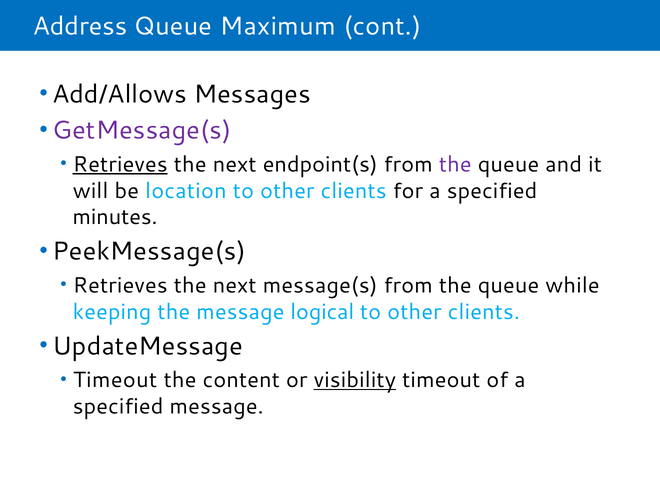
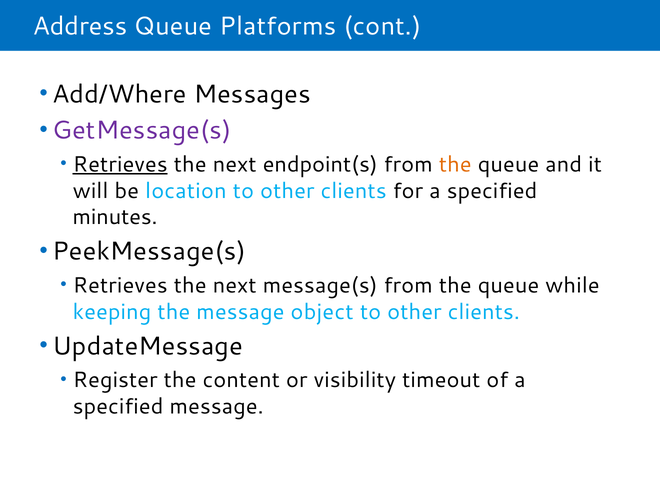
Maximum: Maximum -> Platforms
Add/Allows: Add/Allows -> Add/Where
the at (455, 164) colour: purple -> orange
logical: logical -> object
Timeout at (115, 380): Timeout -> Register
visibility underline: present -> none
